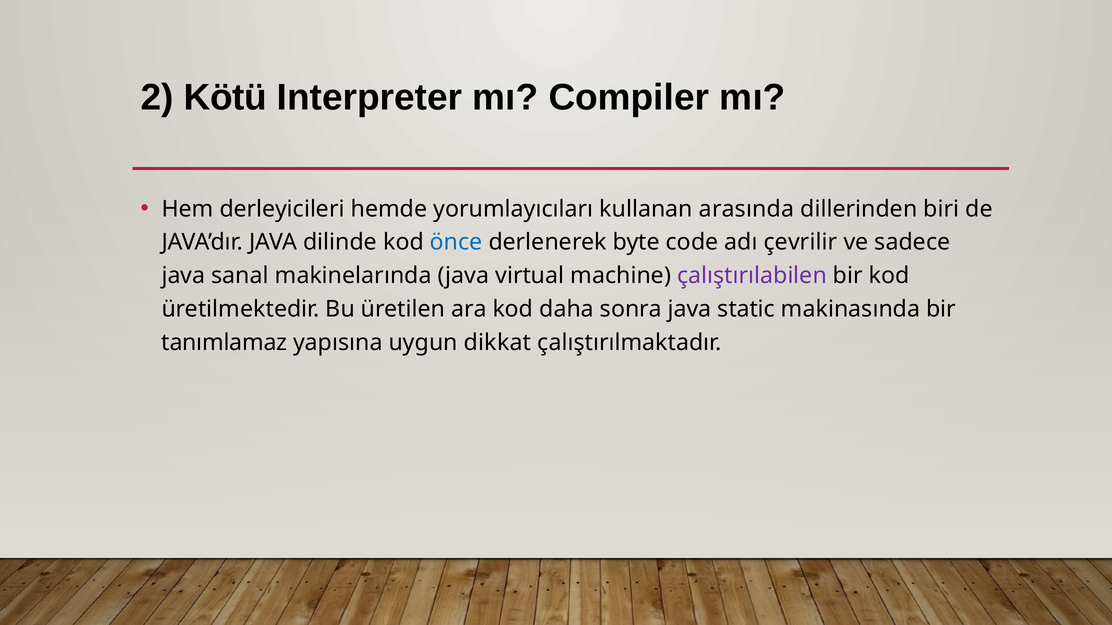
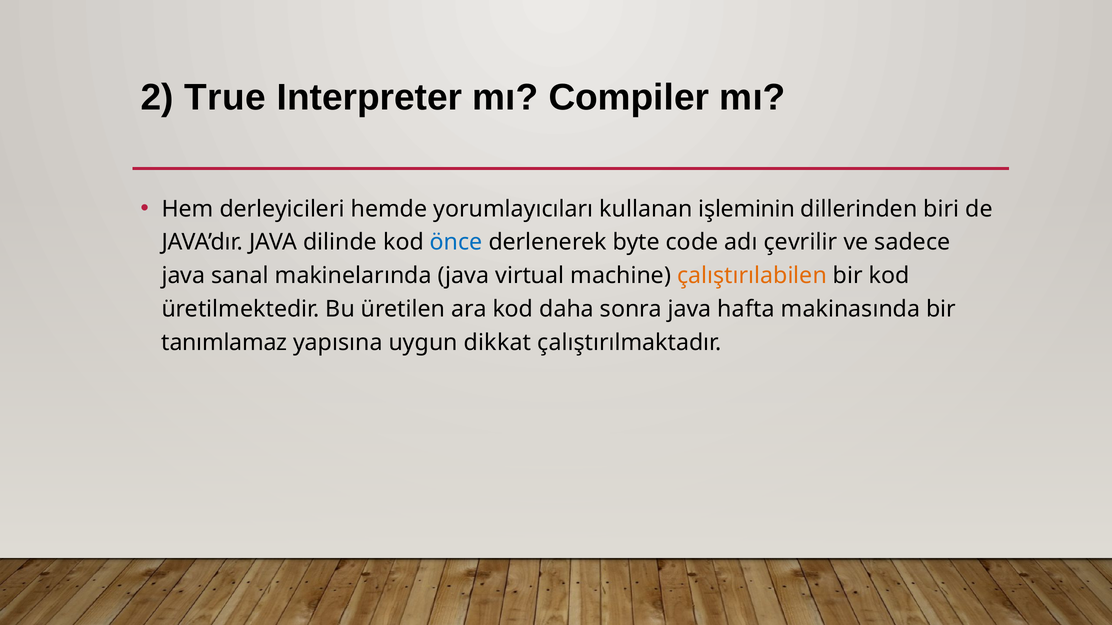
Kötü: Kötü -> True
arasında: arasında -> işleminin
çalıştırılabilen colour: purple -> orange
static: static -> hafta
